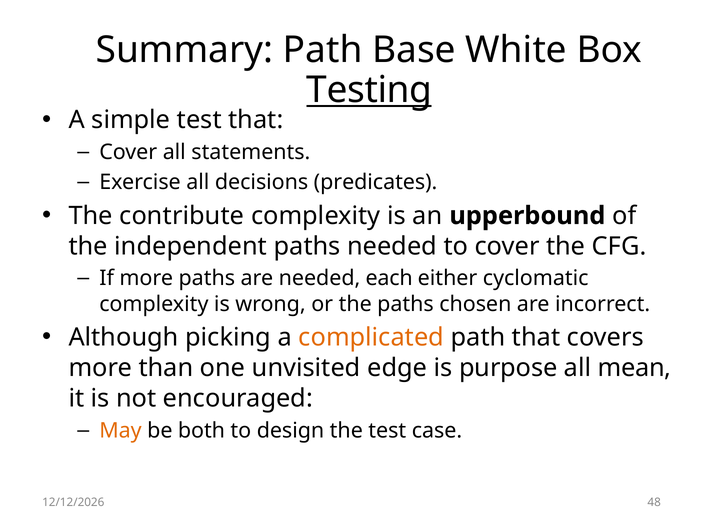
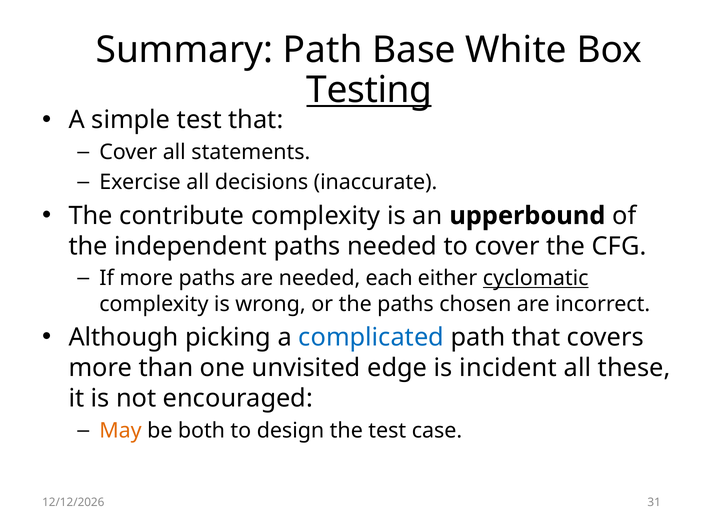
predicates: predicates -> inaccurate
cyclomatic underline: none -> present
complicated colour: orange -> blue
purpose: purpose -> incident
mean: mean -> these
48: 48 -> 31
